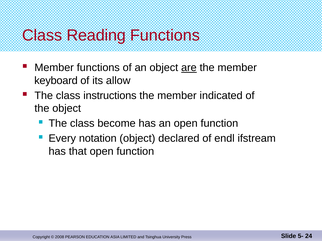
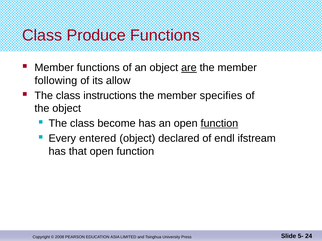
Reading: Reading -> Produce
keyboard: keyboard -> following
indicated: indicated -> specifies
function at (219, 124) underline: none -> present
notation: notation -> entered
